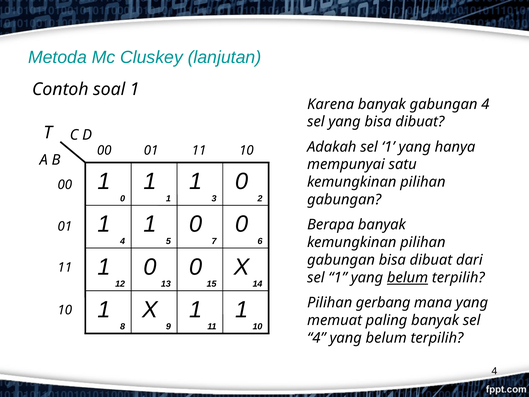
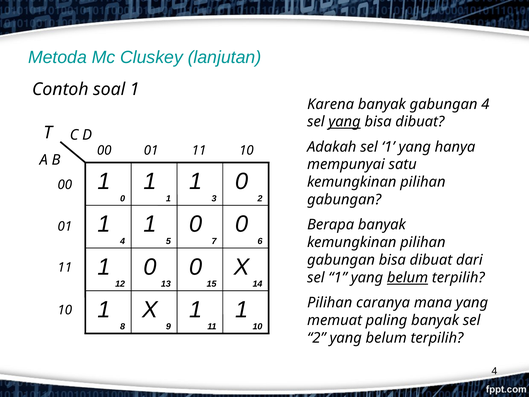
yang at (345, 122) underline: none -> present
gerbang: gerbang -> caranya
4 at (316, 338): 4 -> 2
